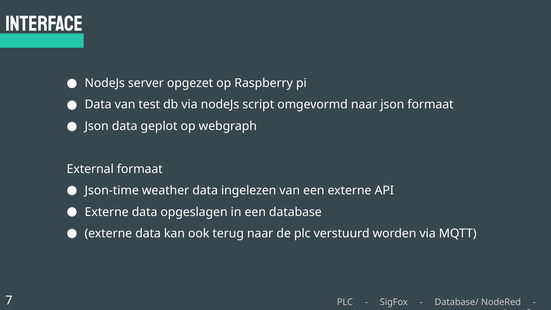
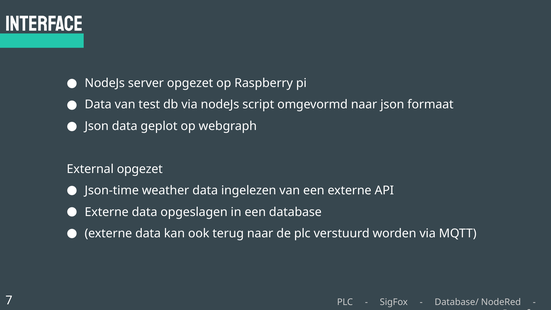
External formaat: formaat -> opgezet
